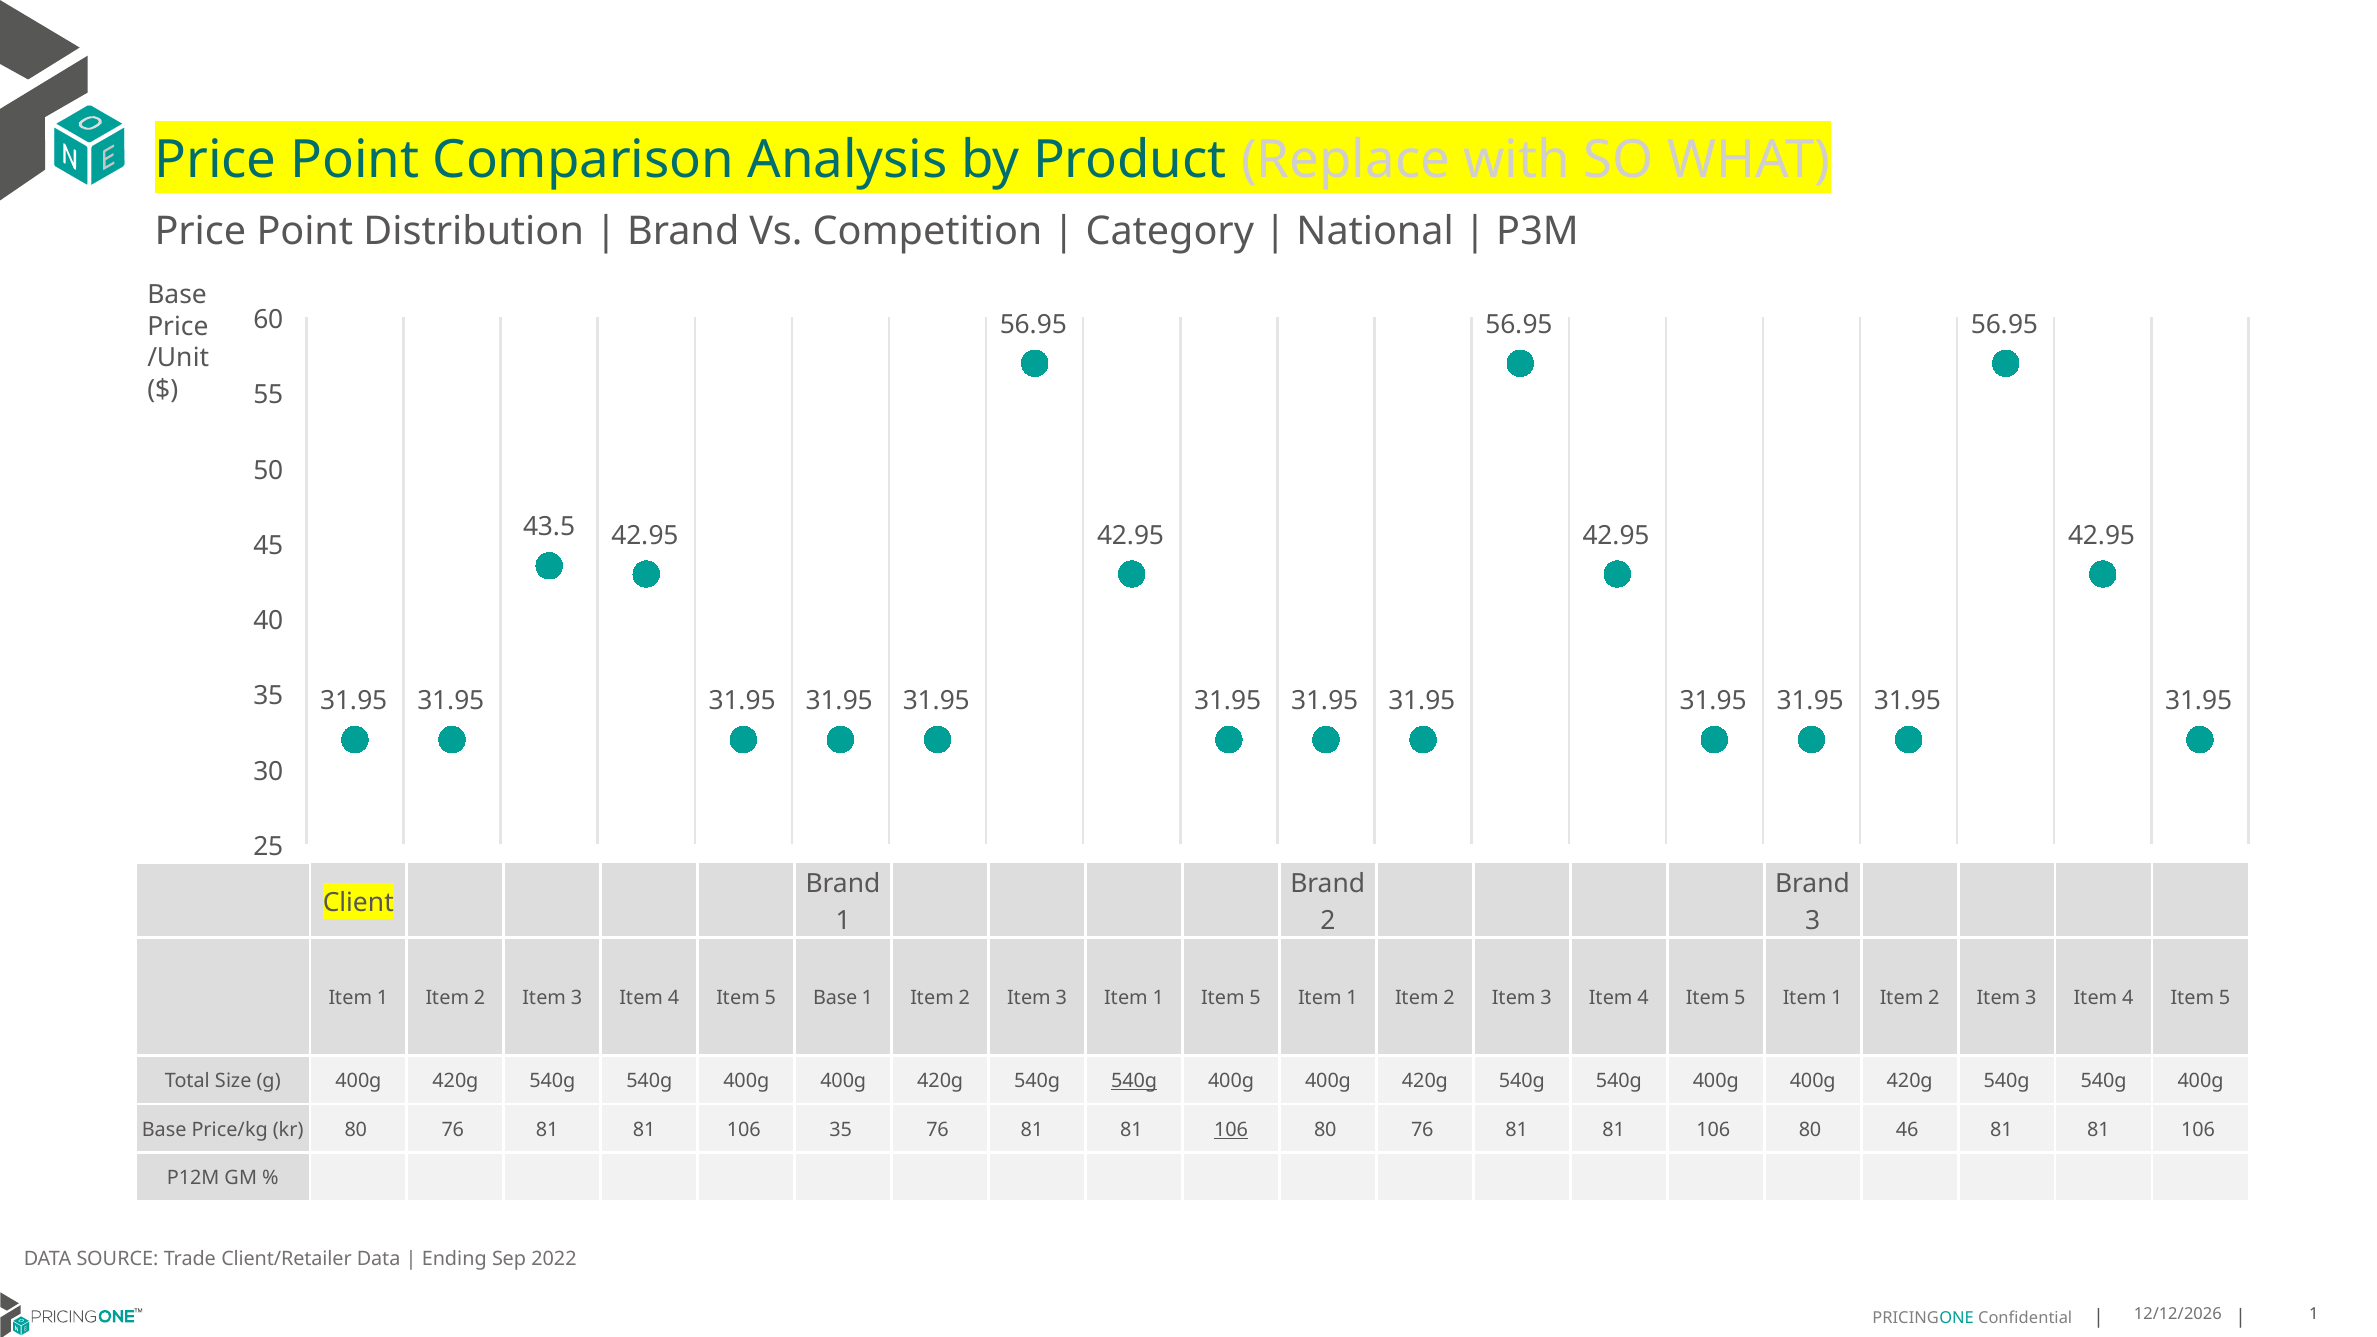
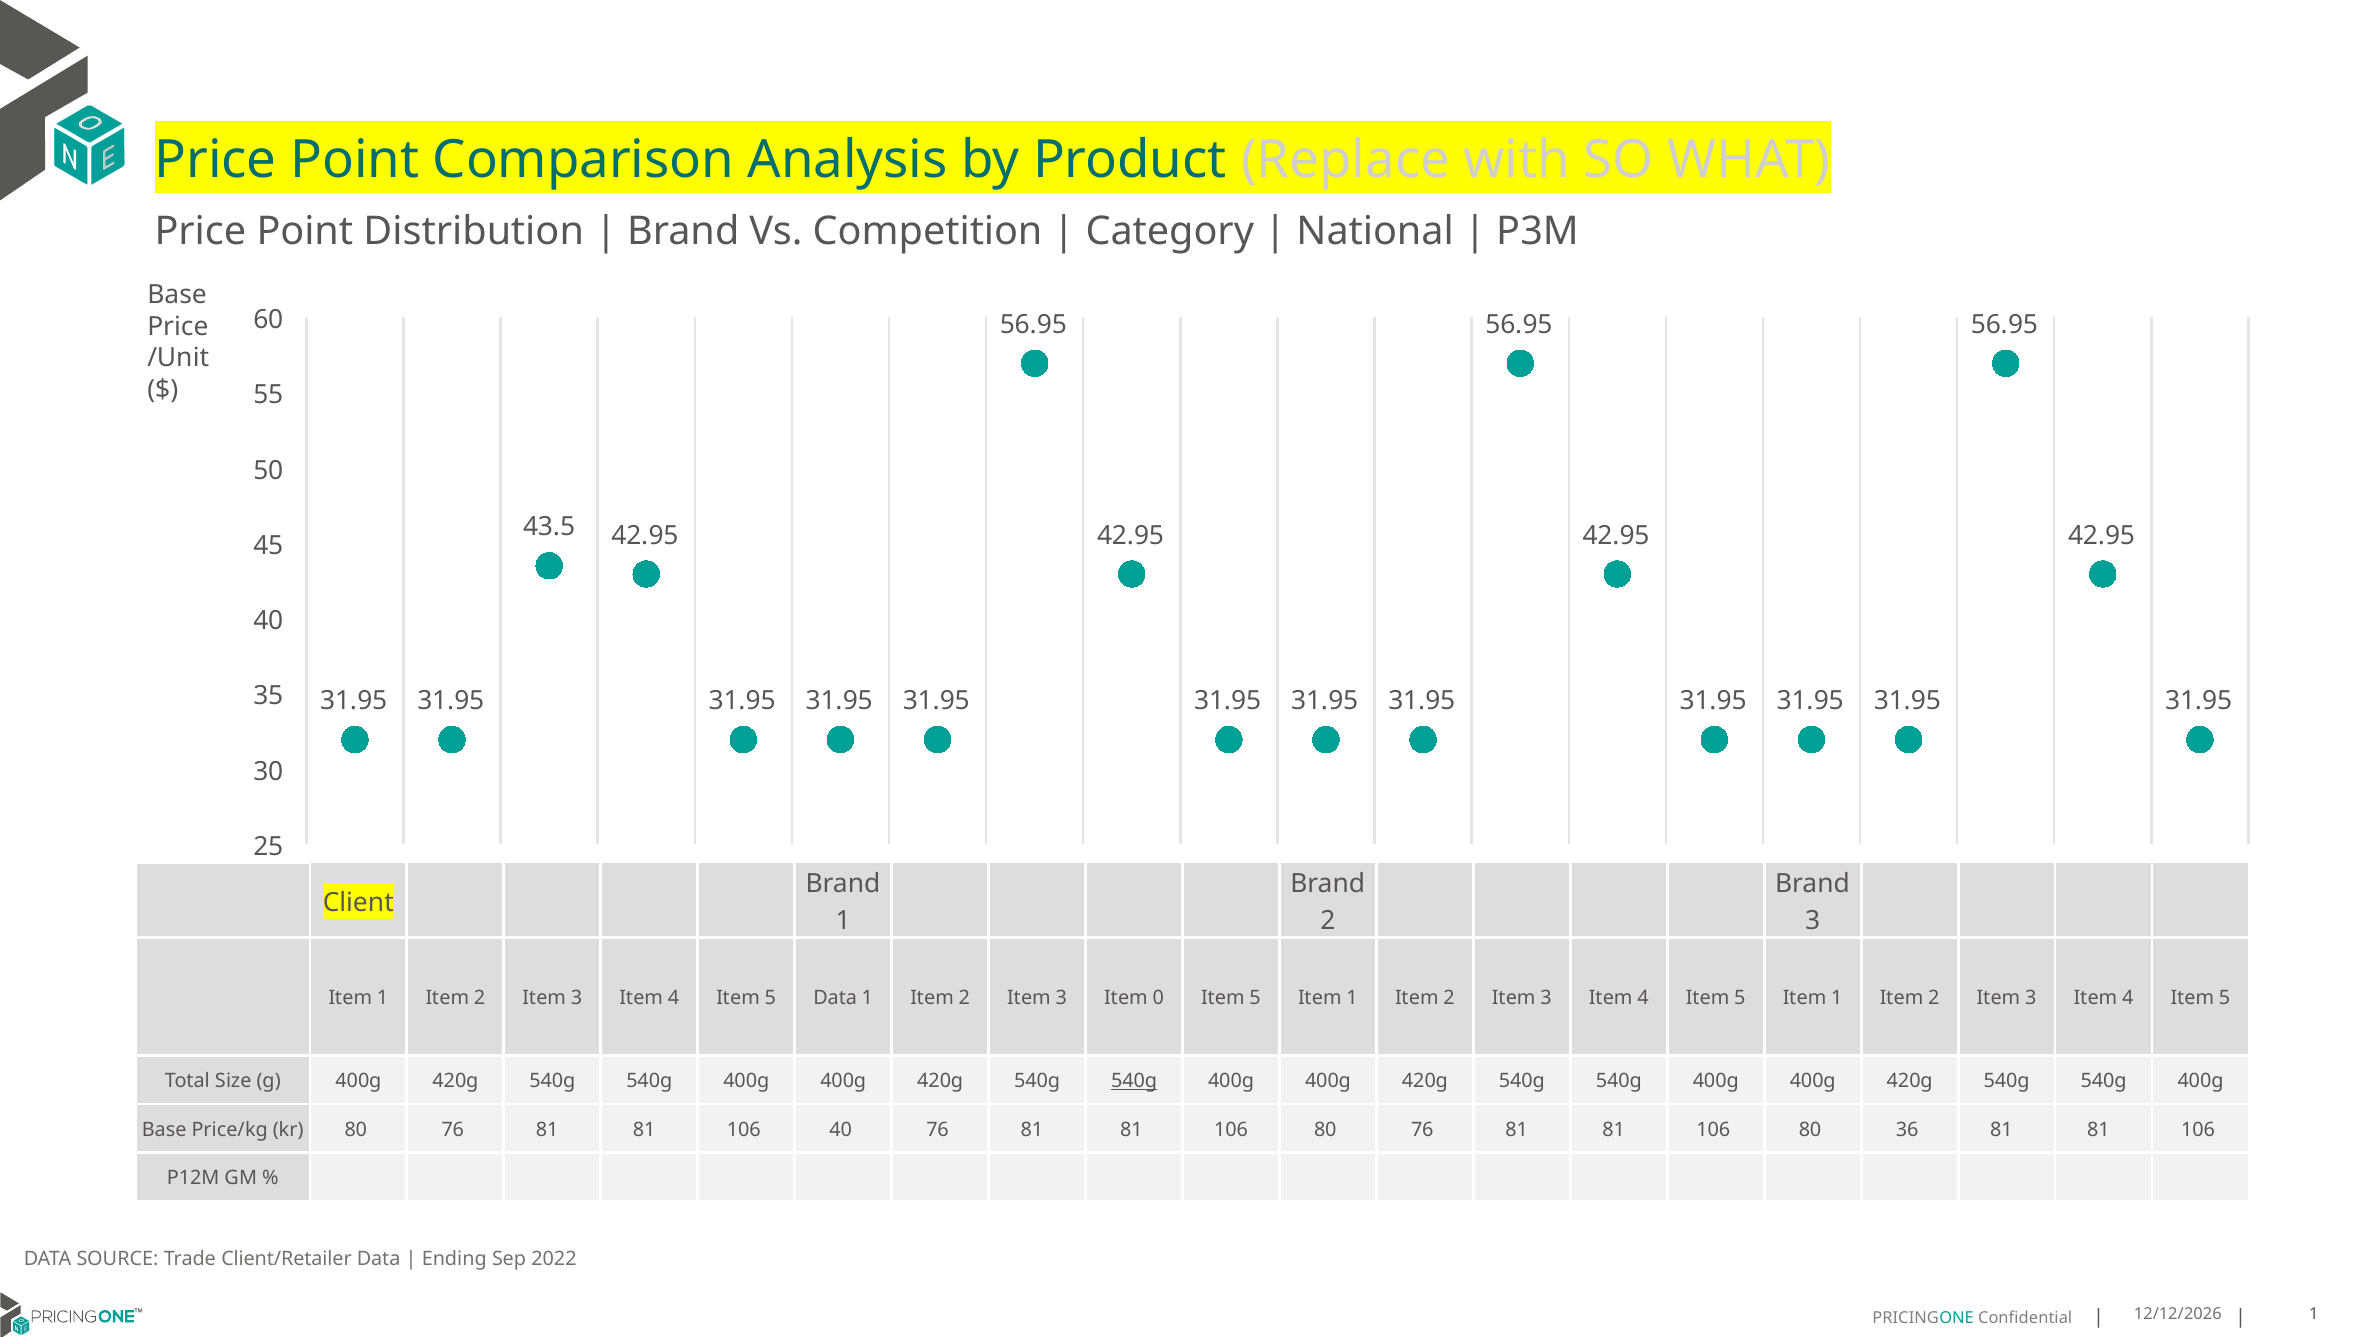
5 Base: Base -> Data
Item 3 Item 1: 1 -> 0
106 35: 35 -> 40
106 at (1231, 1130) underline: present -> none
46: 46 -> 36
